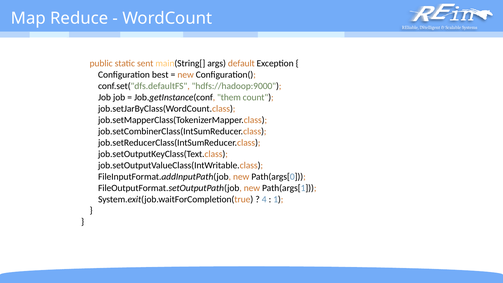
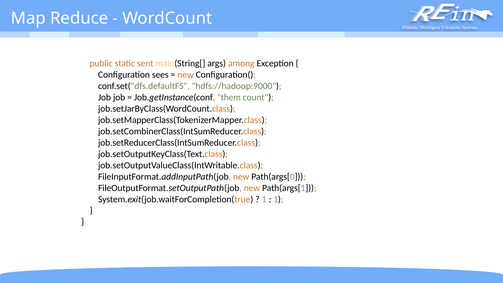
default: default -> among
best: best -> sees
4 at (264, 199): 4 -> 1
